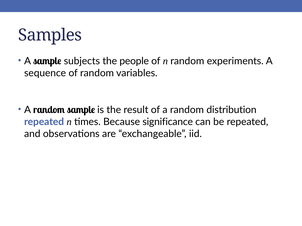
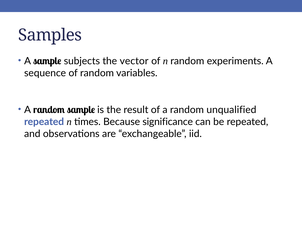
people: people -> vector
distribution: distribution -> unqualified
